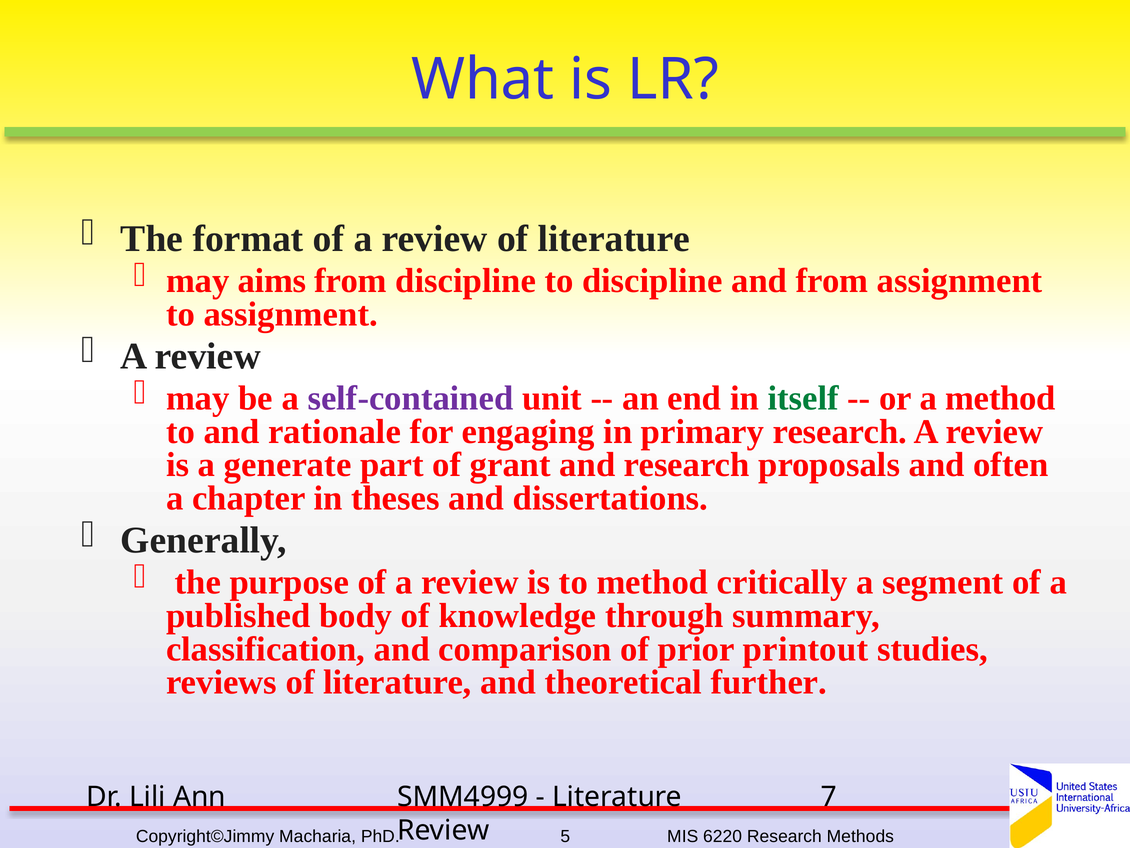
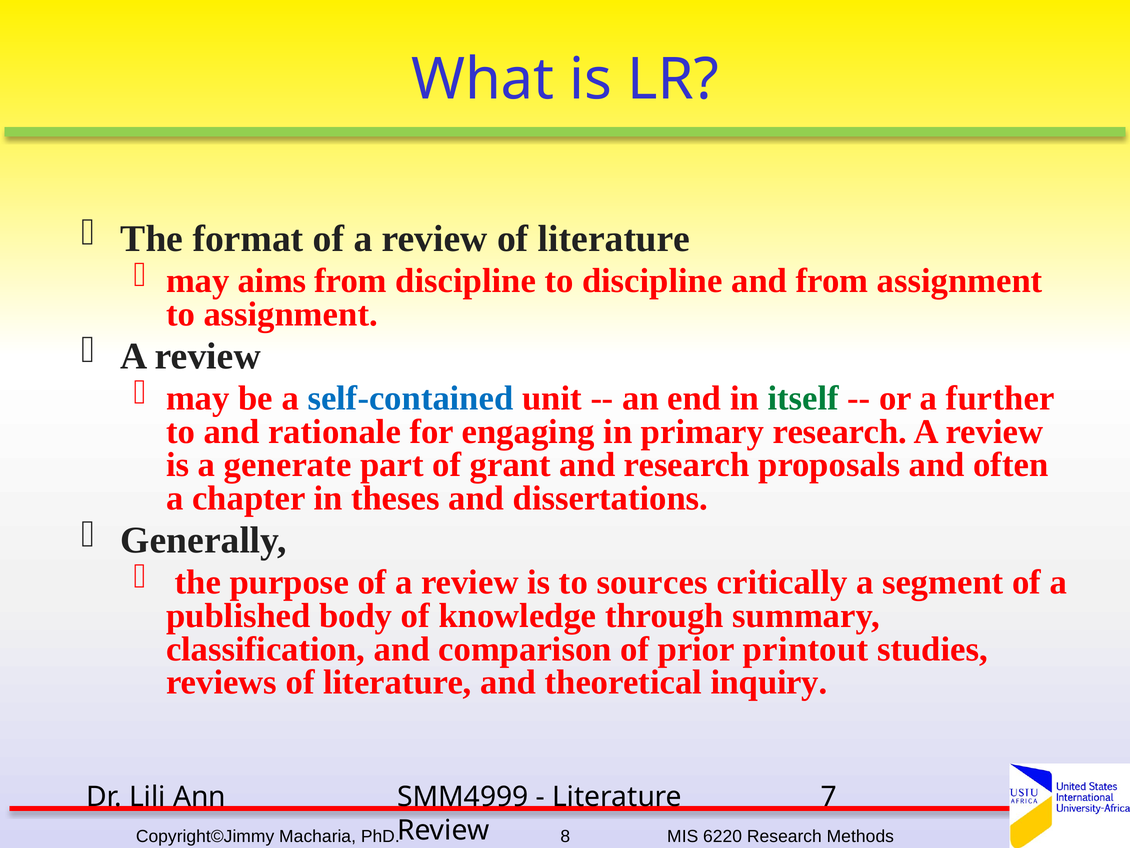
self-contained colour: purple -> blue
a method: method -> further
to method: method -> sources
further: further -> inquiry
5: 5 -> 8
